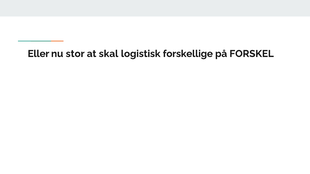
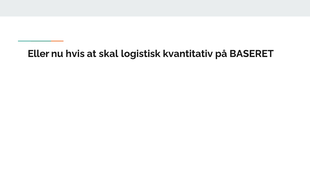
stor: stor -> hvis
forskellige: forskellige -> kvantitativ
FORSKEL: FORSKEL -> BASERET
